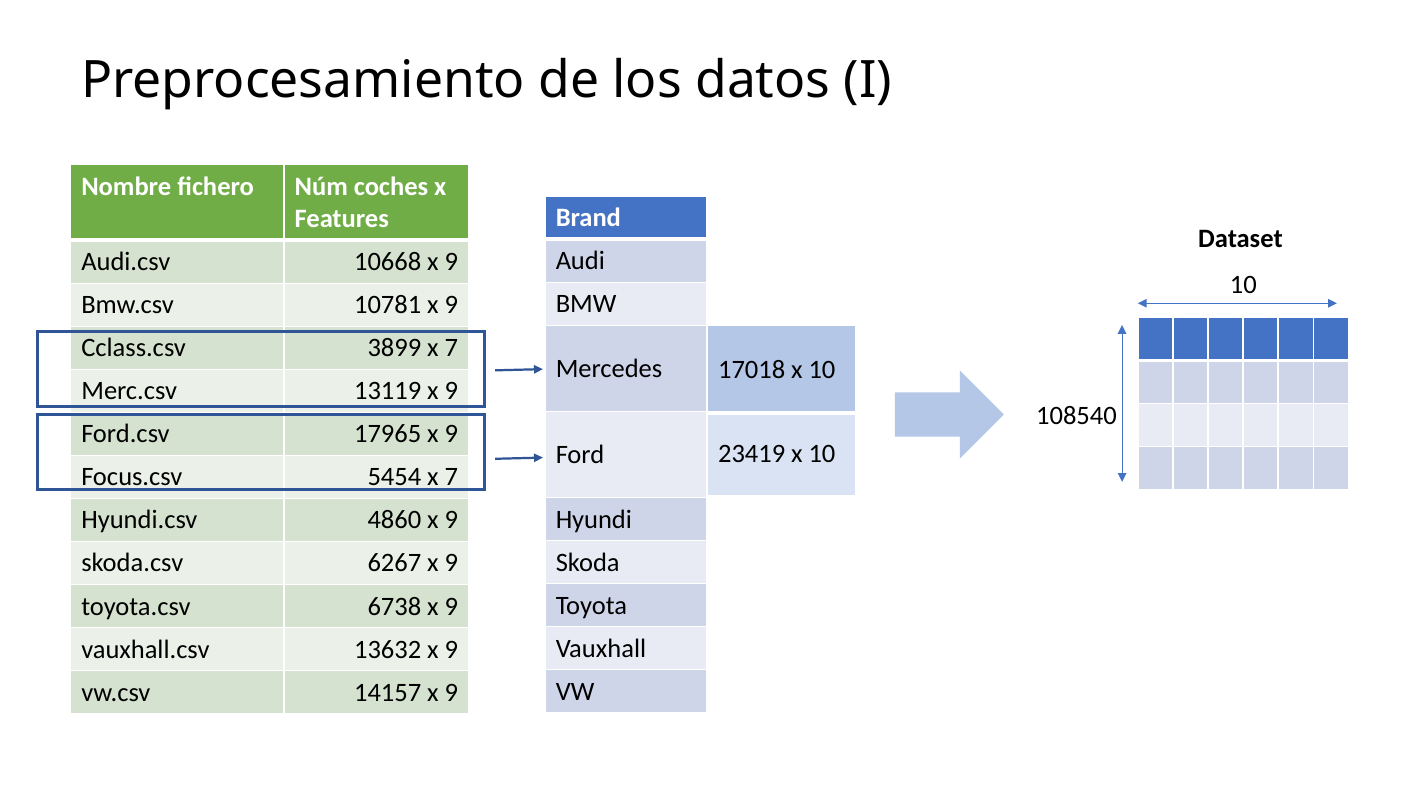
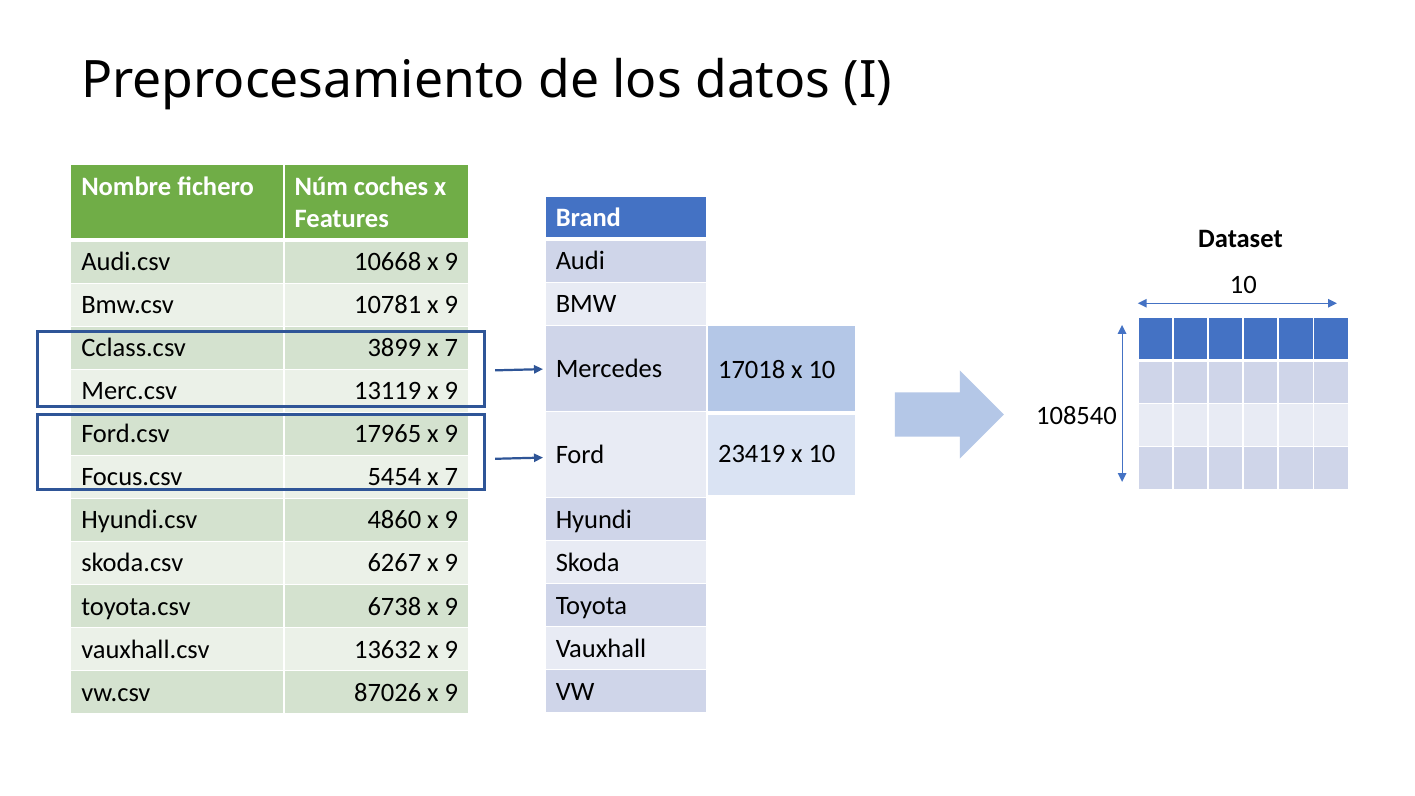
14157: 14157 -> 87026
